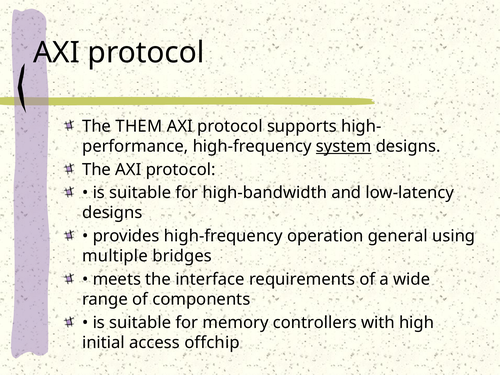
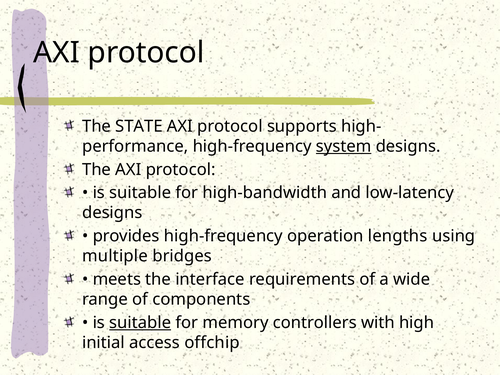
THEM: THEM -> STATE
general: general -> lengths
suitable at (140, 323) underline: none -> present
